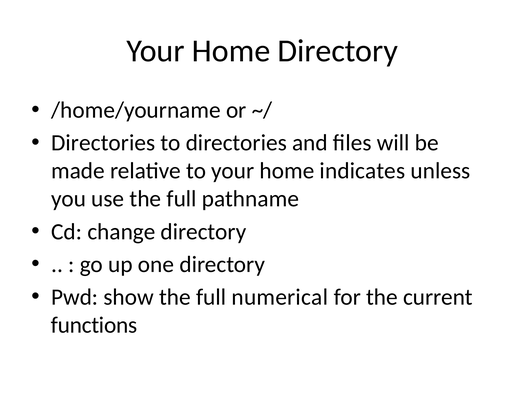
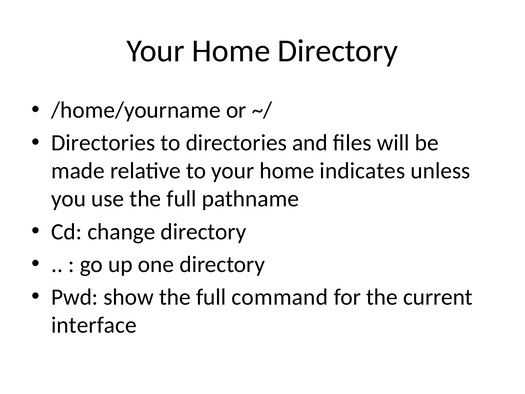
numerical: numerical -> command
functions: functions -> interface
